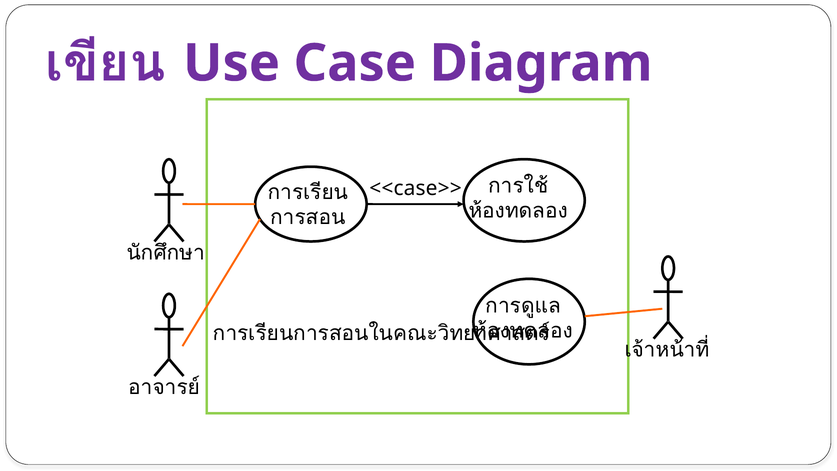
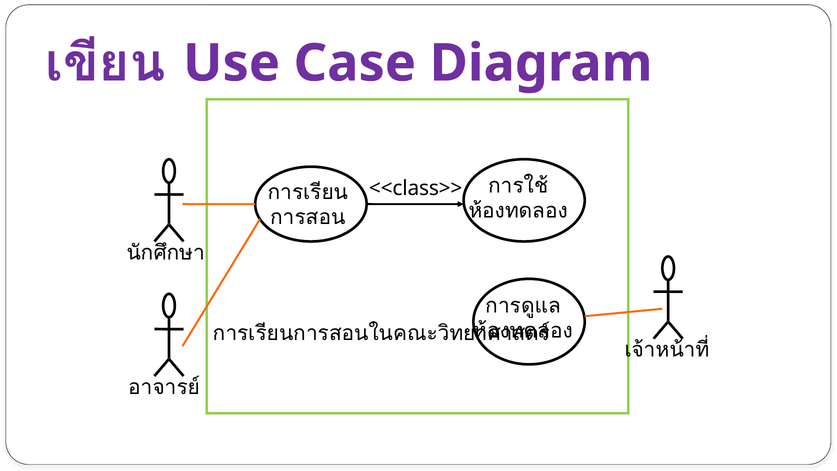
<<case>>: <<case>> -> <<class>>
